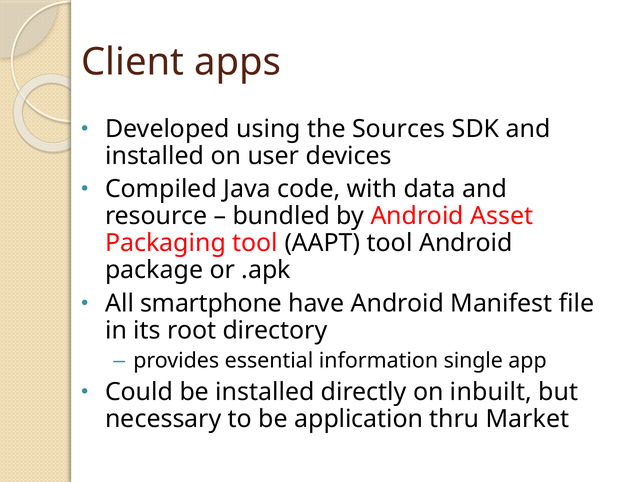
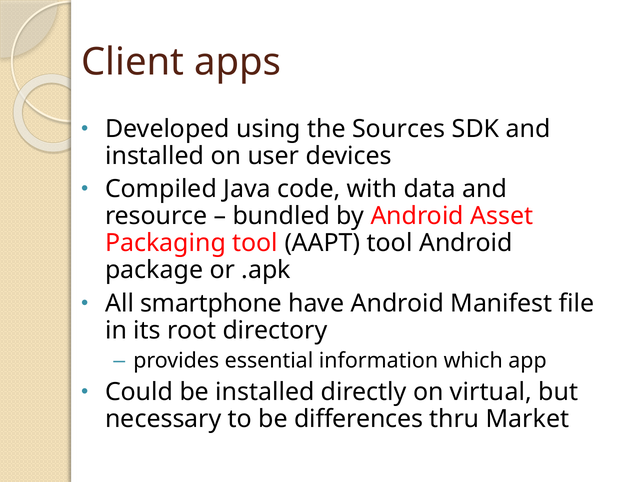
single: single -> which
inbuilt: inbuilt -> virtual
application: application -> differences
